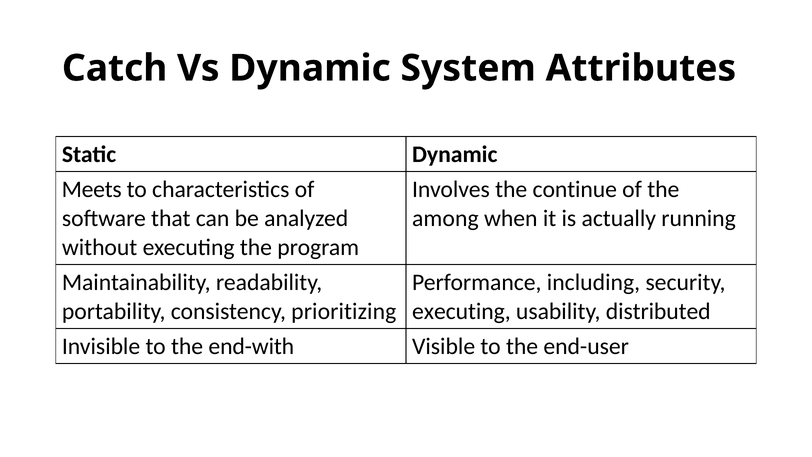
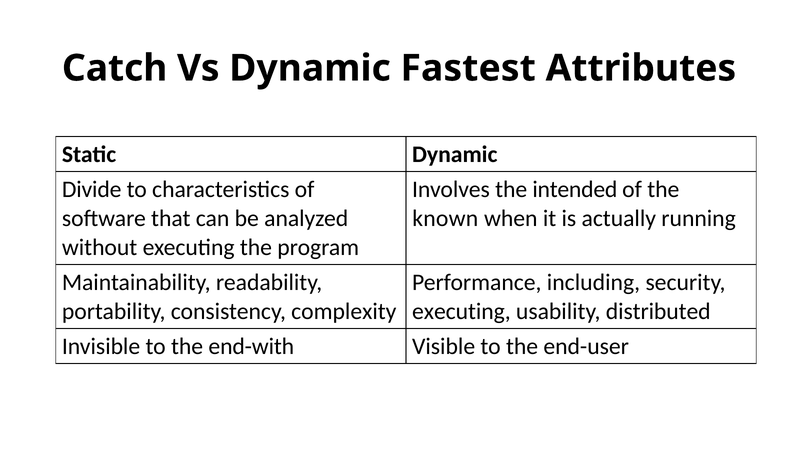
System: System -> Fastest
Meets: Meets -> Divide
continue: continue -> intended
among: among -> known
prioritizing: prioritizing -> complexity
